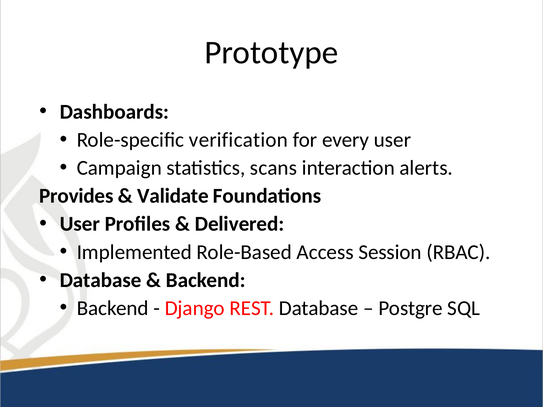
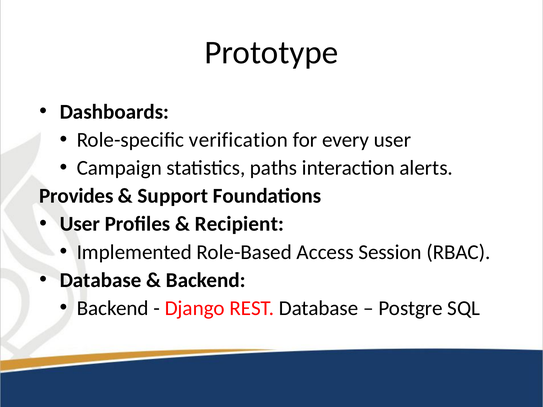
scans: scans -> paths
Validate: Validate -> Support
Delivered: Delivered -> Recipient
